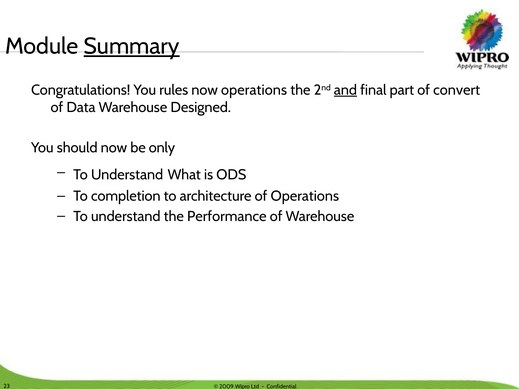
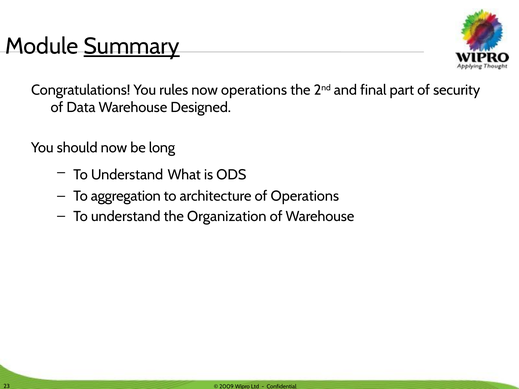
and underline: present -> none
convert: convert -> security
only: only -> long
completion: completion -> aggregation
Performance: Performance -> Organization
